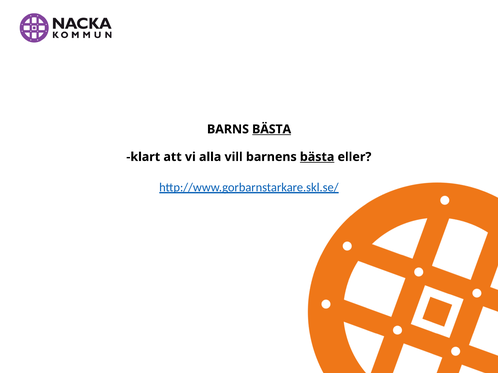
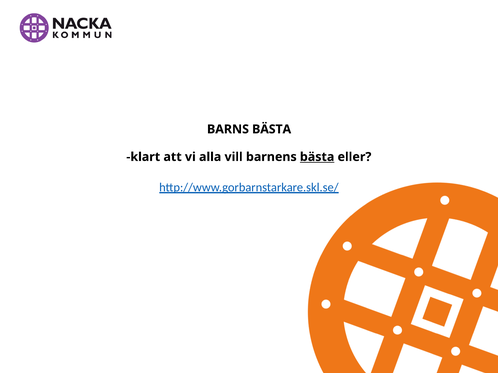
BÄSTA at (272, 129) underline: present -> none
